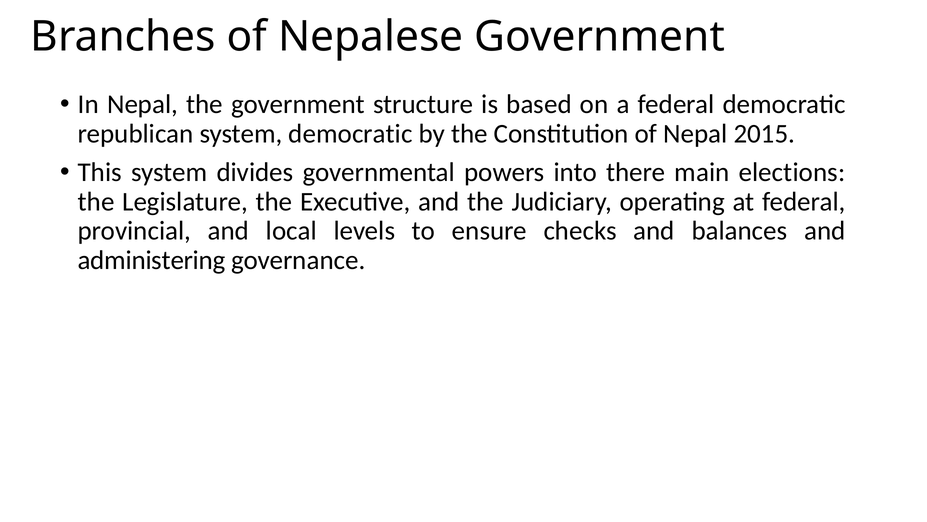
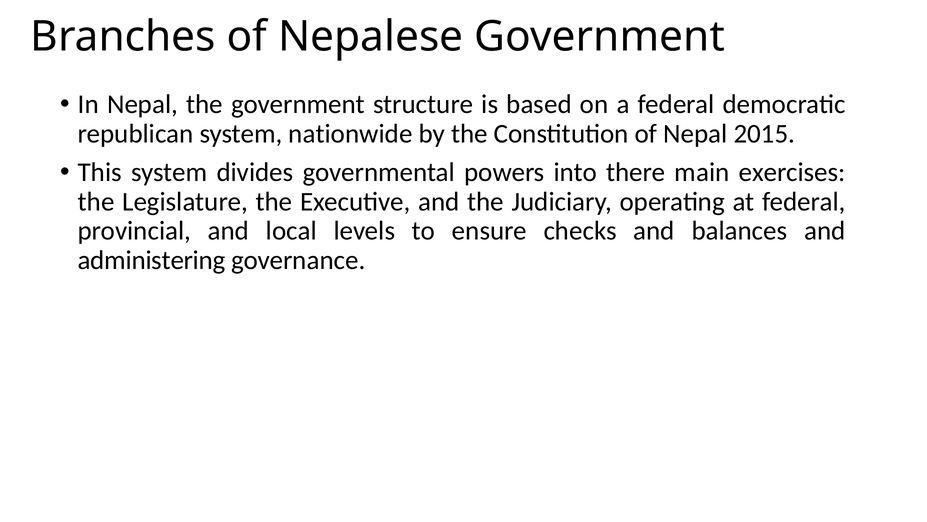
system democratic: democratic -> nationwide
elections: elections -> exercises
